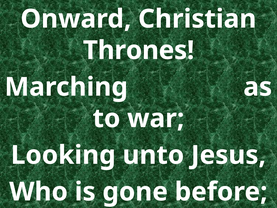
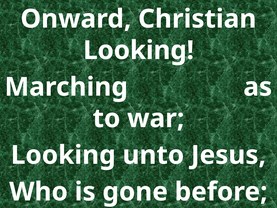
Thrones at (139, 50): Thrones -> Looking
